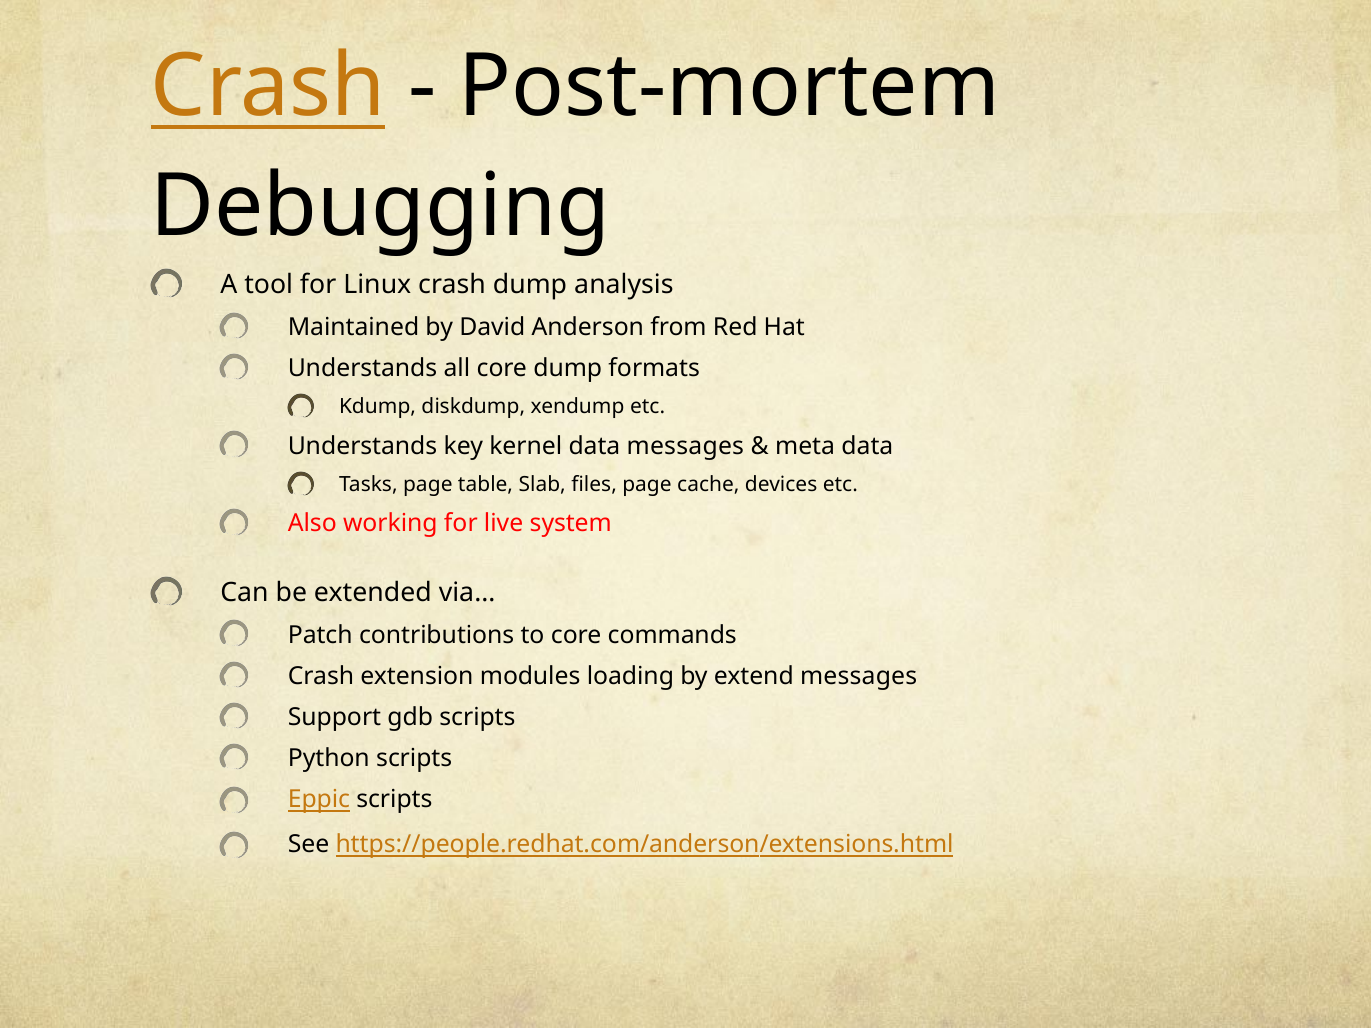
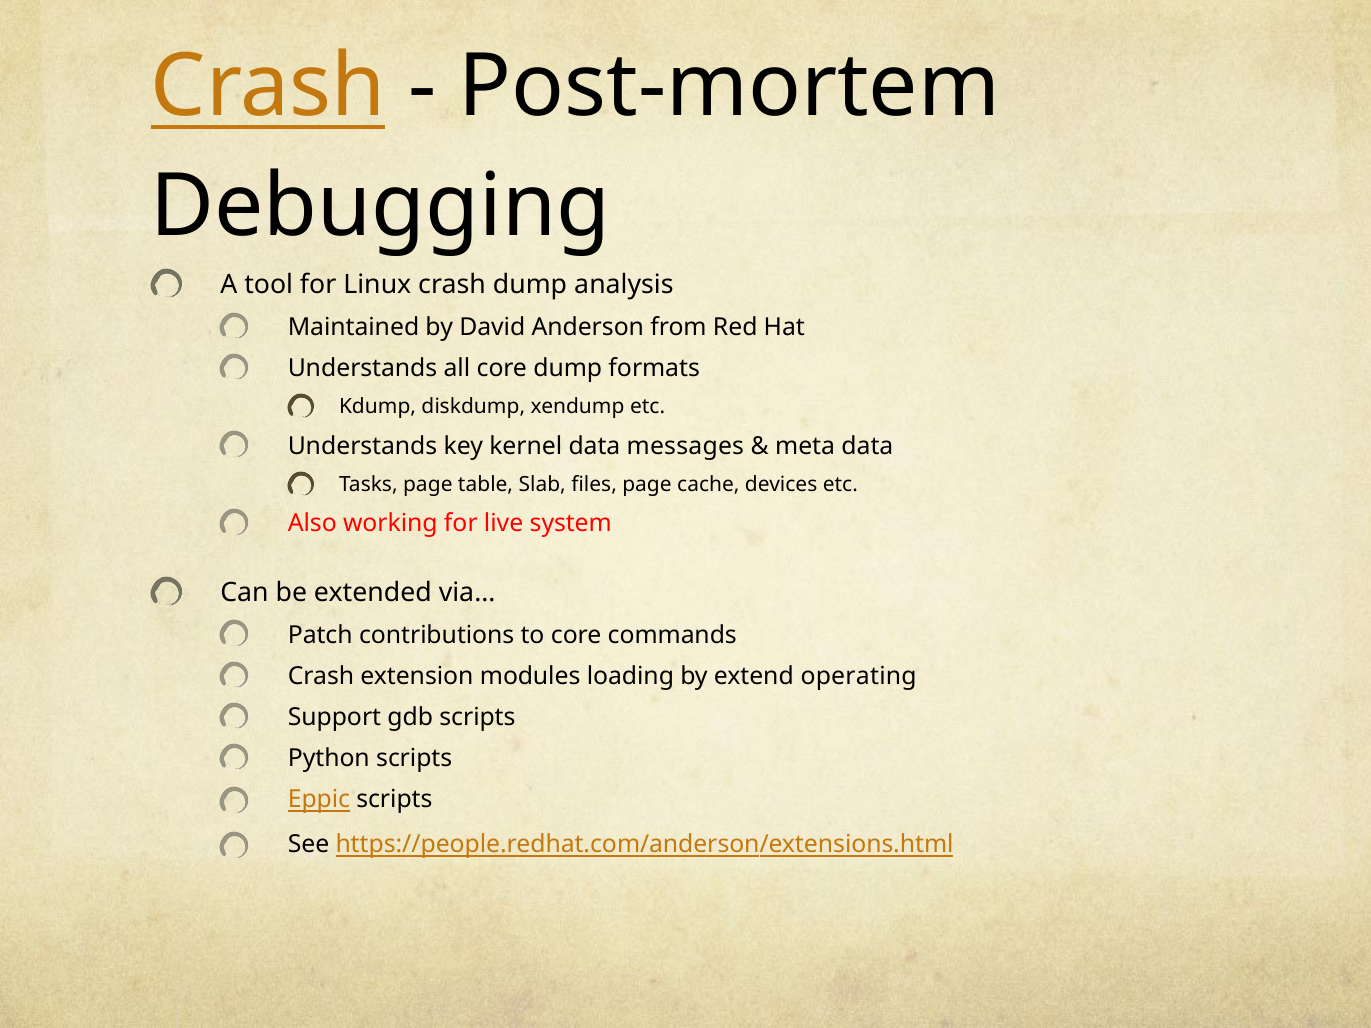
extend messages: messages -> operating
